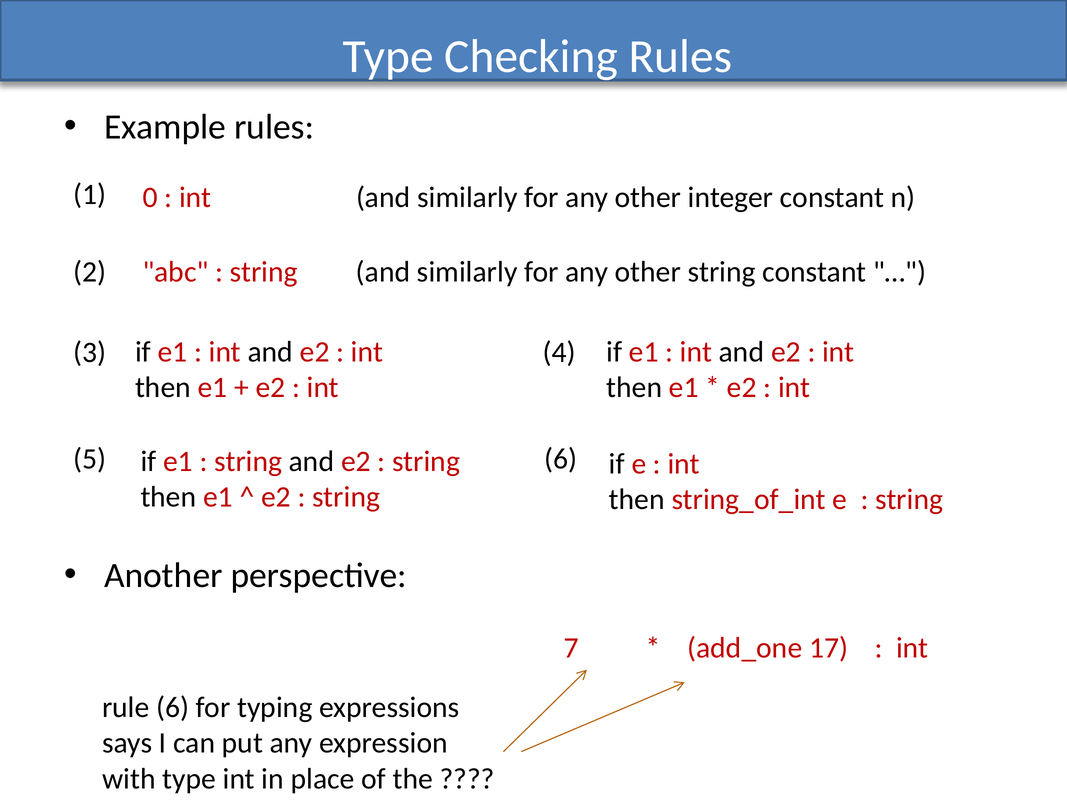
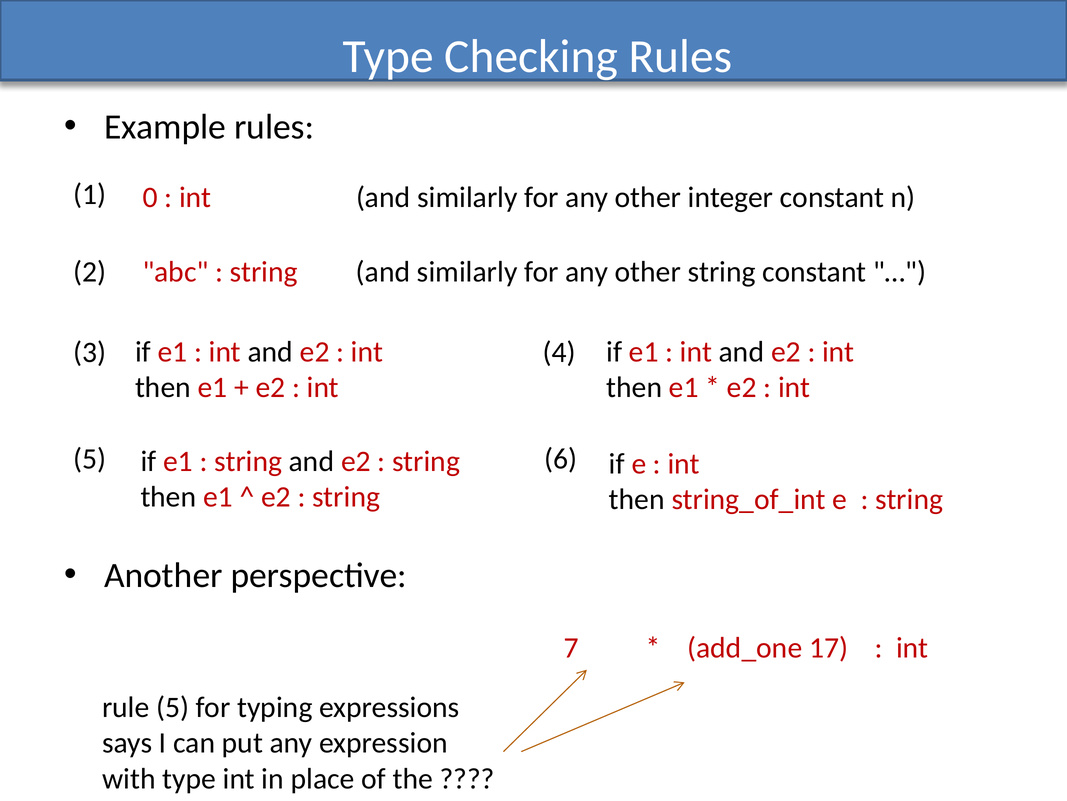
rule 6: 6 -> 5
